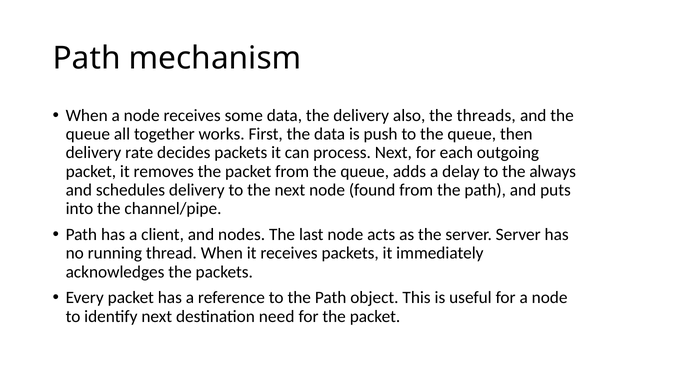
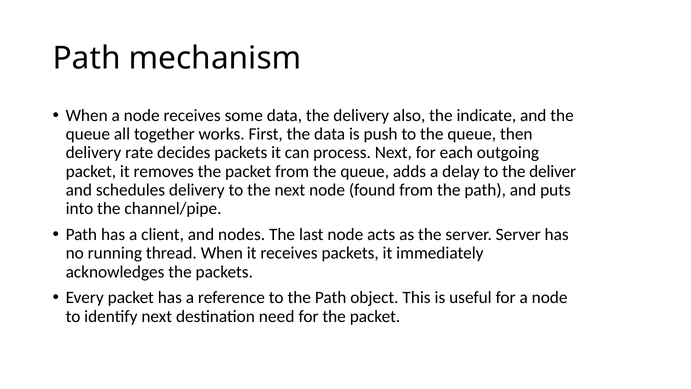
threads: threads -> indicate
always: always -> deliver
